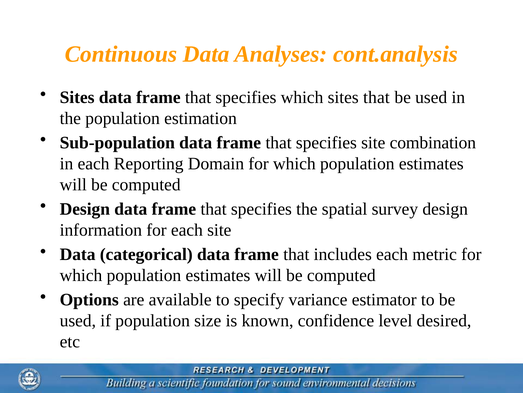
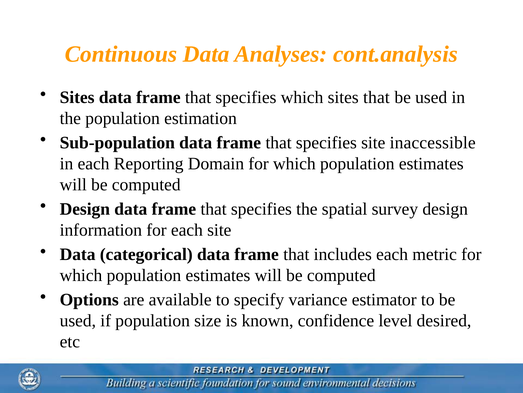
combination: combination -> inaccessible
